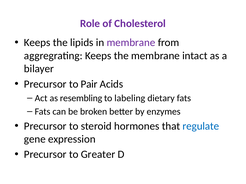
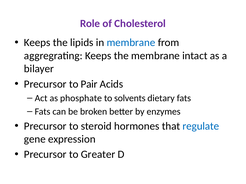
membrane at (131, 43) colour: purple -> blue
resembling: resembling -> phosphate
labeling: labeling -> solvents
